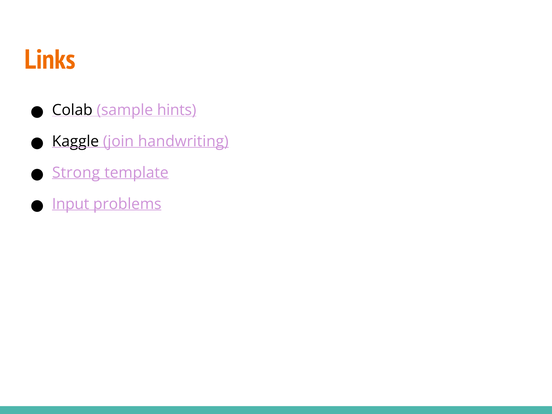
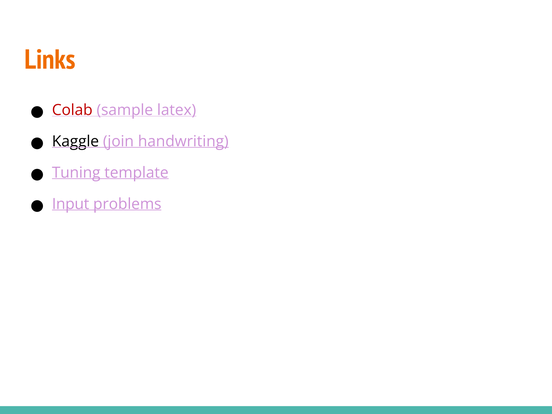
Colab colour: black -> red
hints: hints -> latex
Strong: Strong -> Tuning
